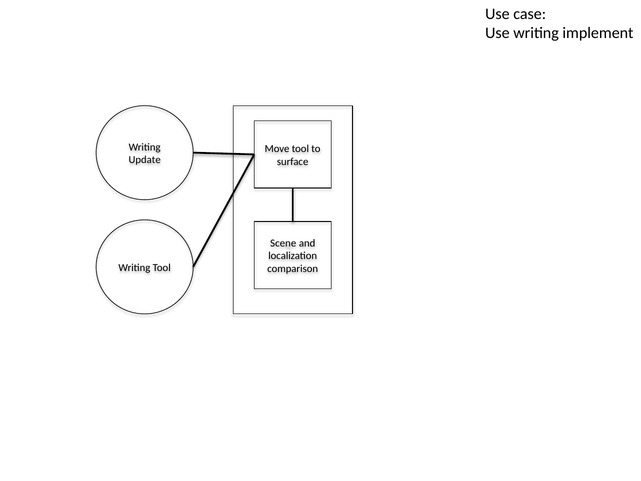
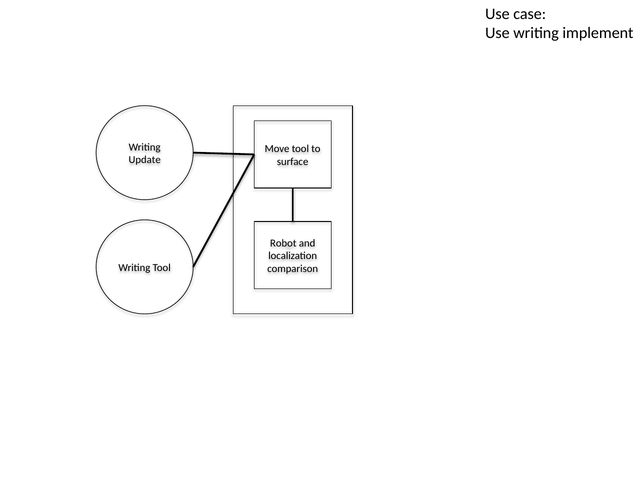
Scene: Scene -> Robot
